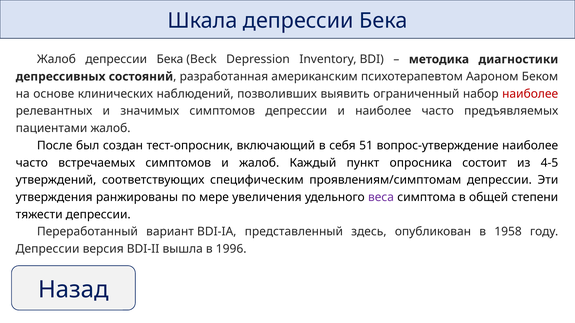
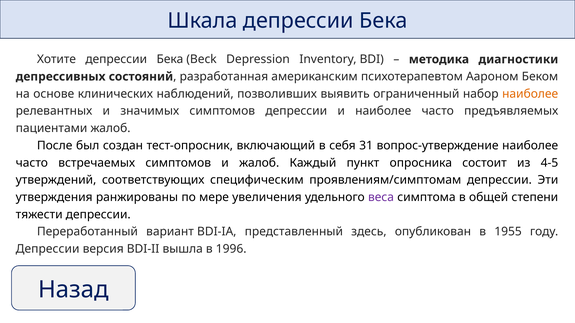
Жалоб at (56, 59): Жалоб -> Хотите
наиболее at (530, 94) colour: red -> orange
51: 51 -> 31
1958: 1958 -> 1955
